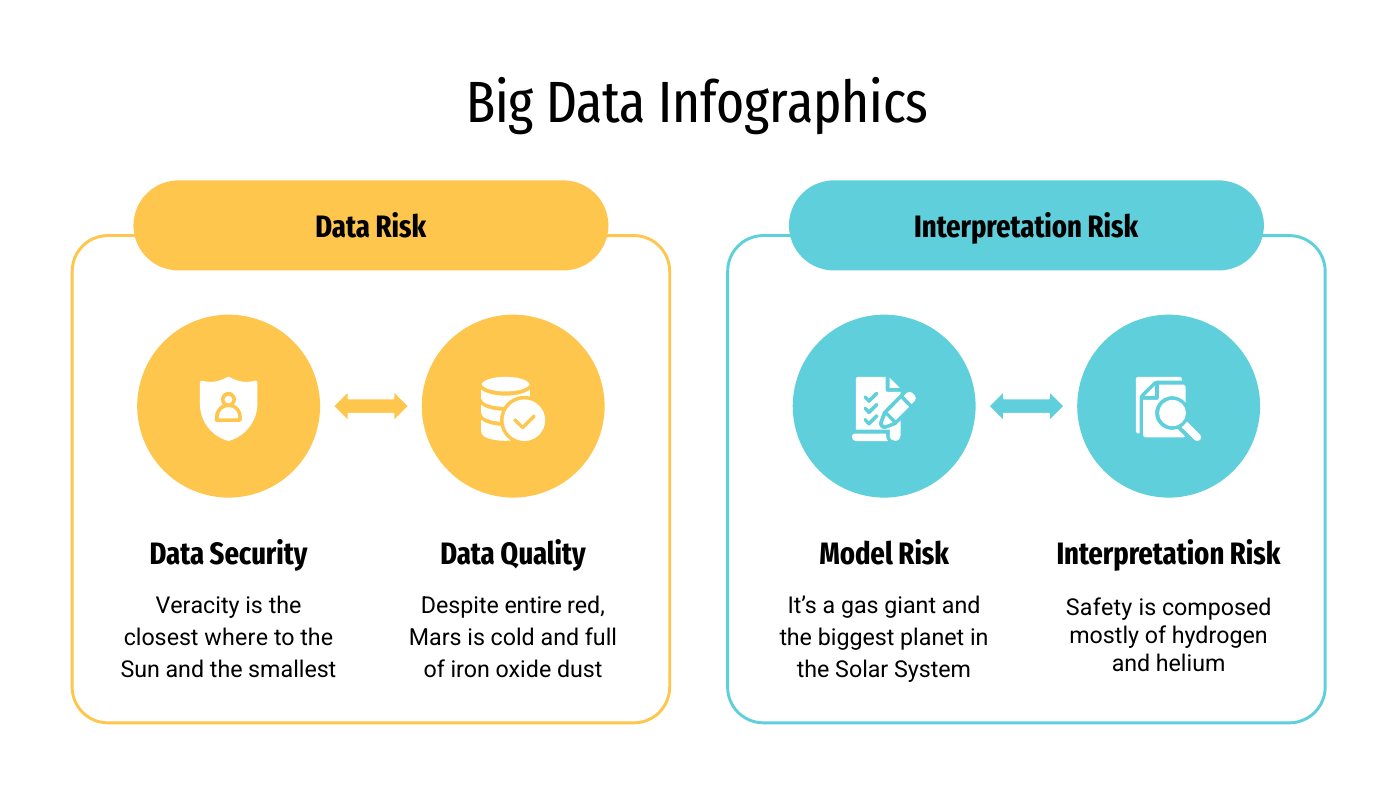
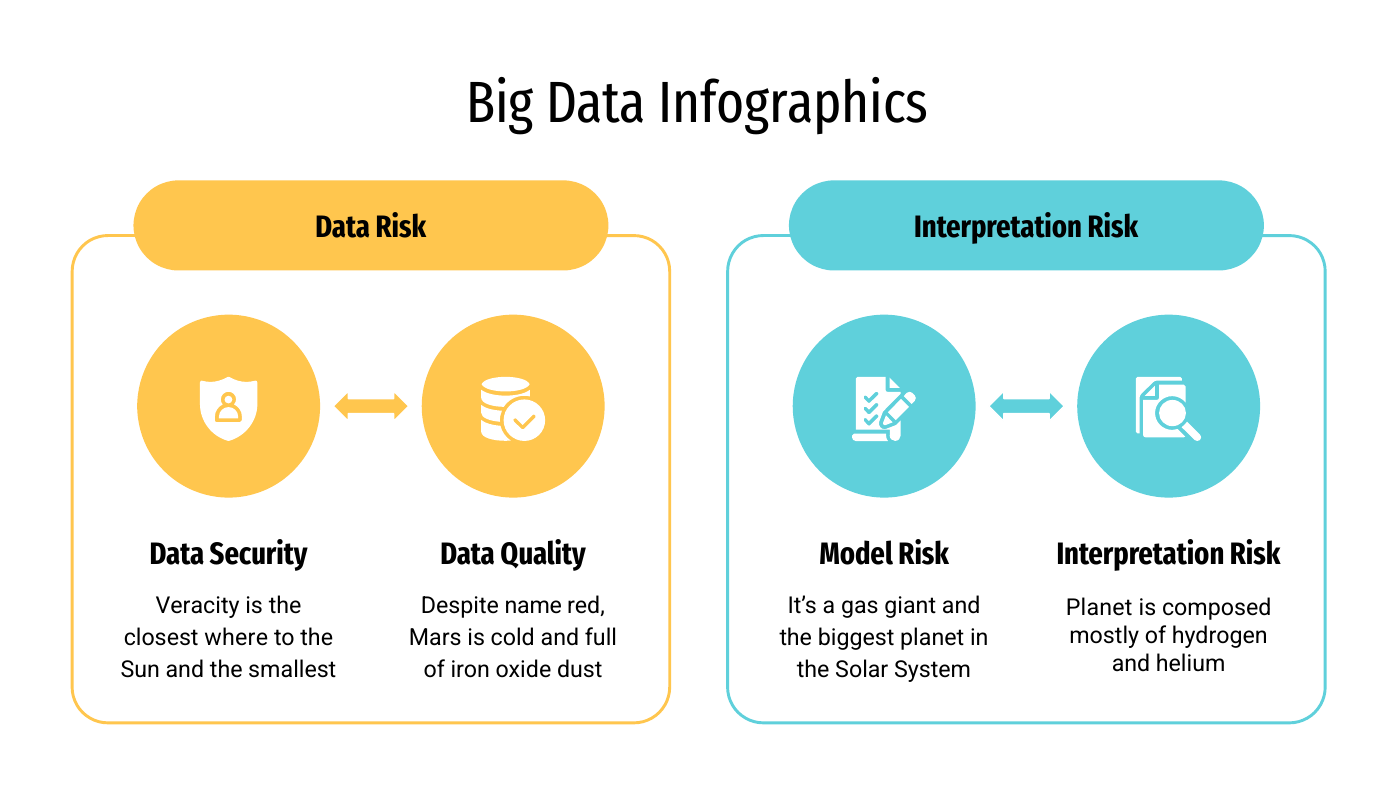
entire: entire -> name
Safety at (1099, 608): Safety -> Planet
